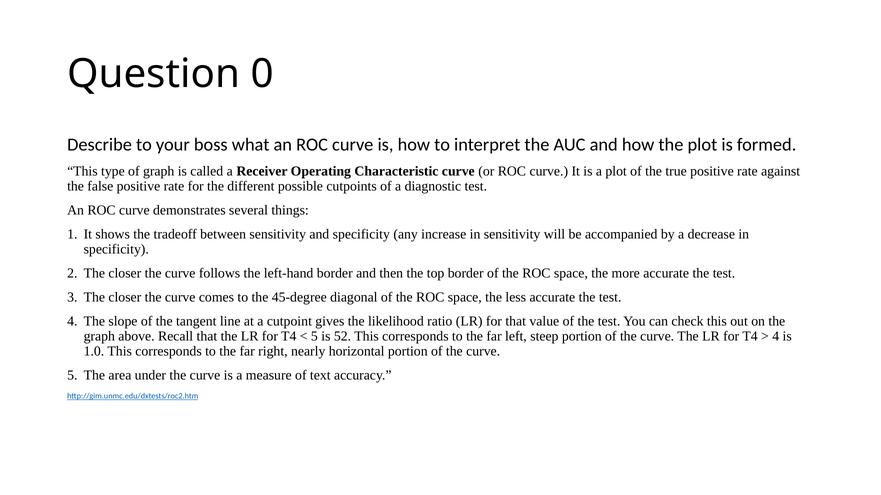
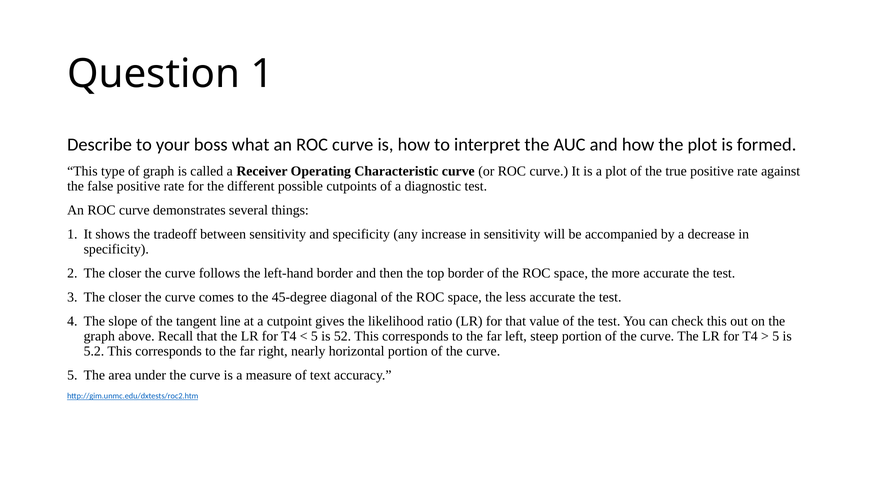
Question 0: 0 -> 1
4 at (776, 337): 4 -> 5
1.0: 1.0 -> 5.2
